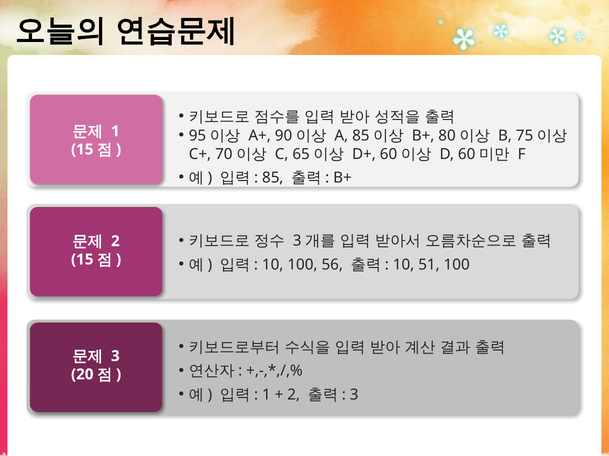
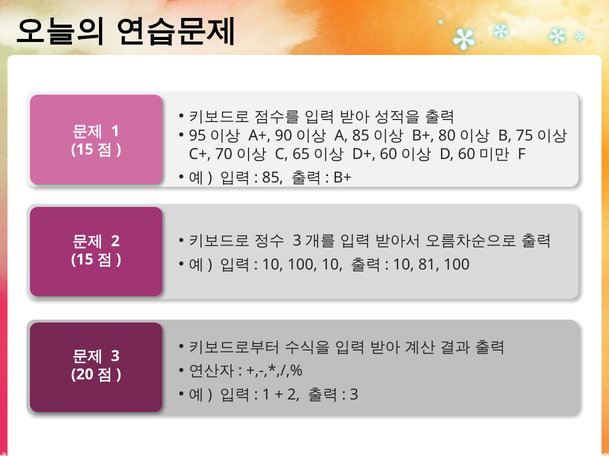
100 56: 56 -> 10
51: 51 -> 81
